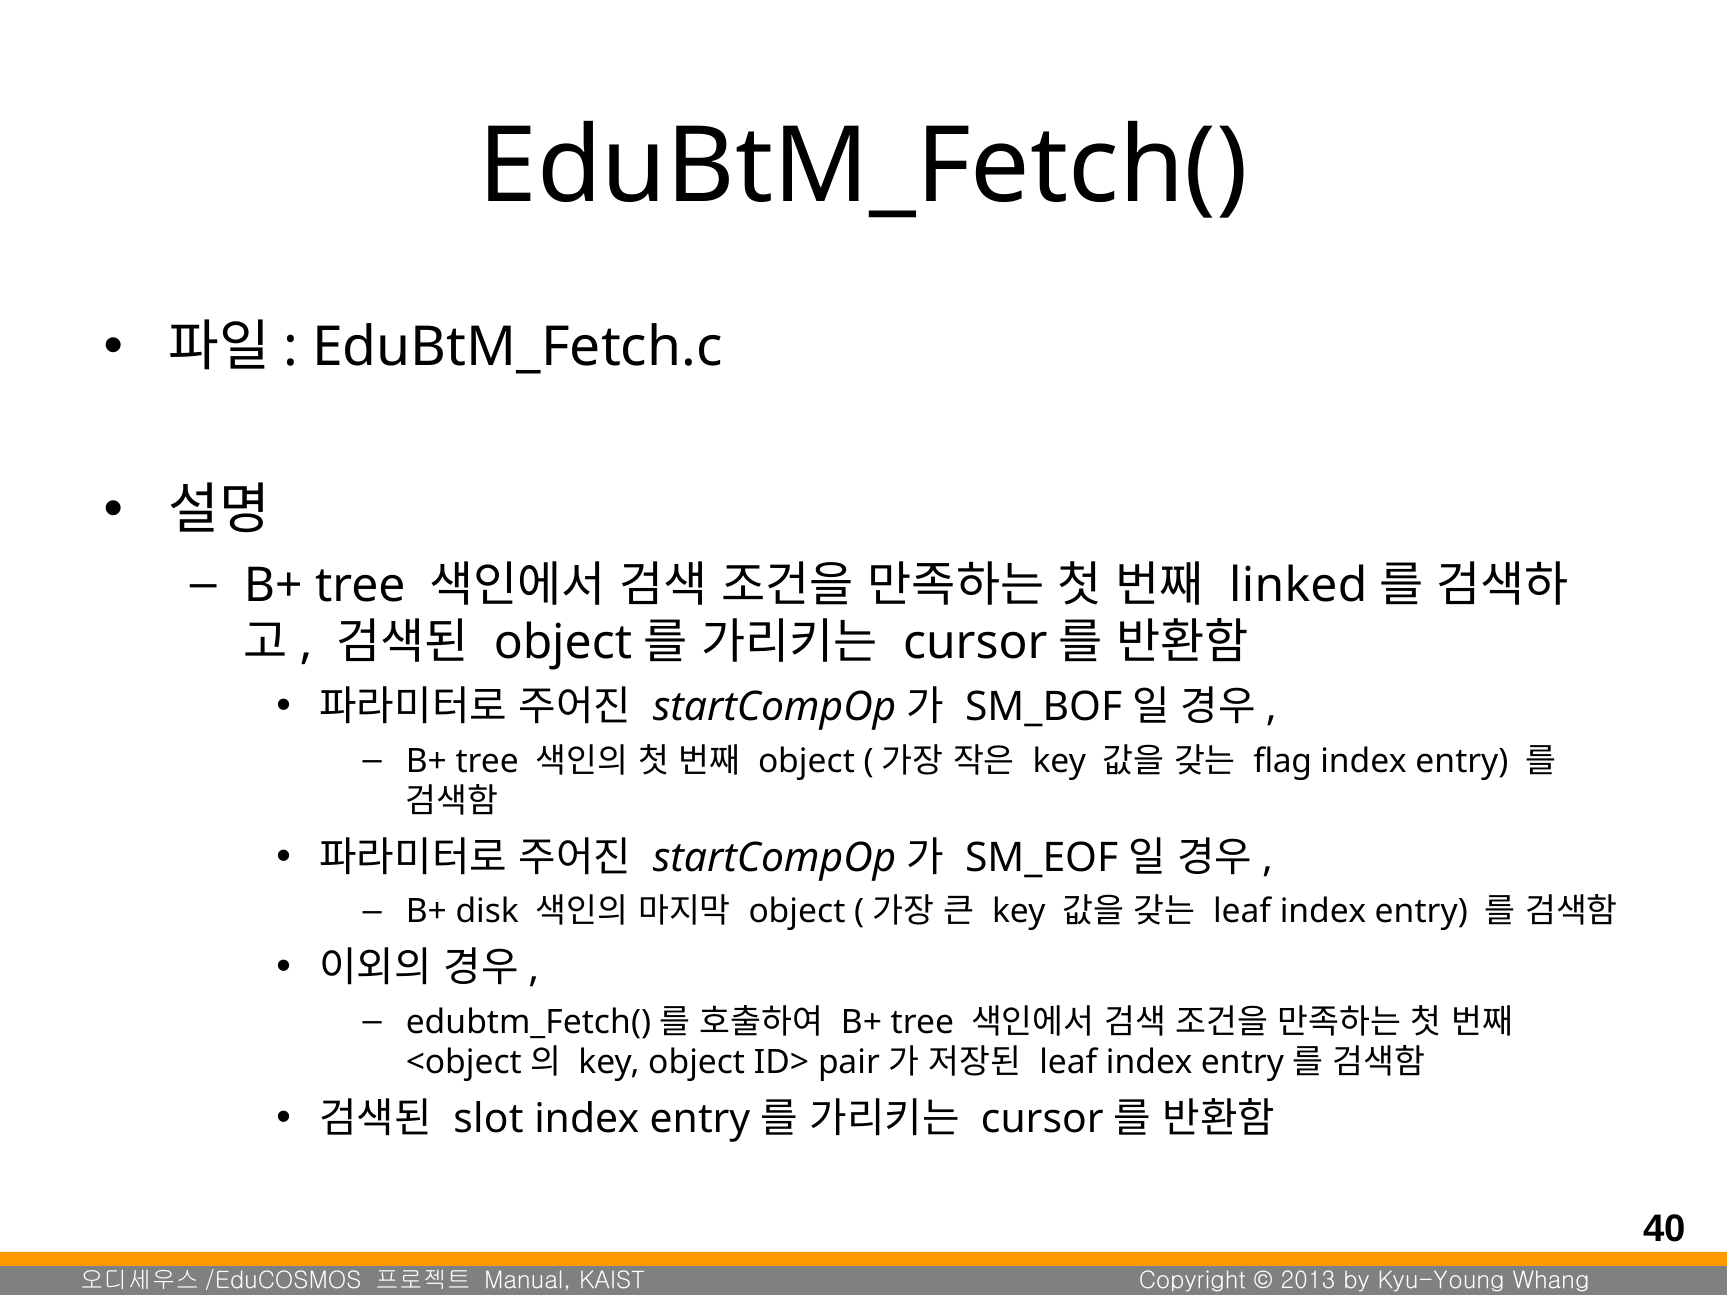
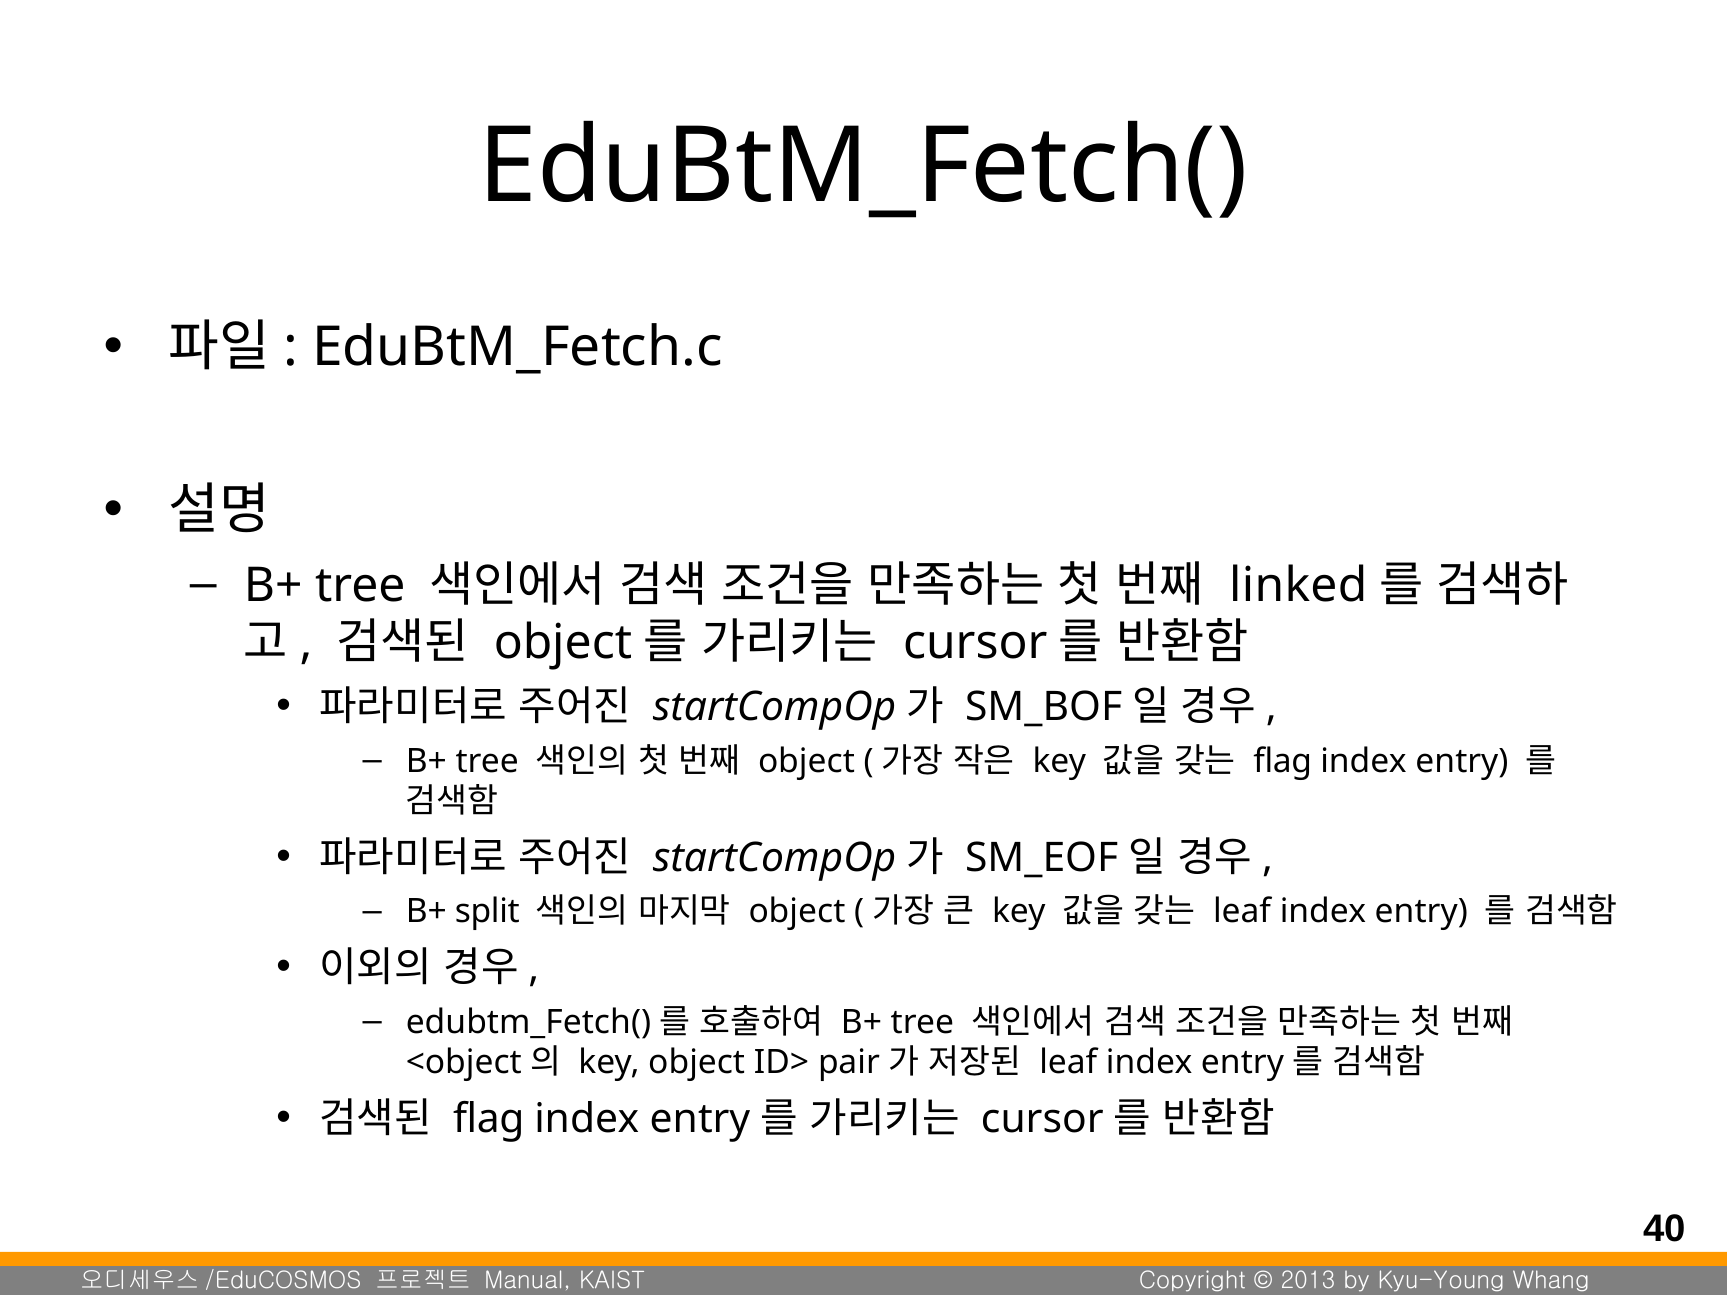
disk: disk -> split
slot at (488, 1119): slot -> flag
